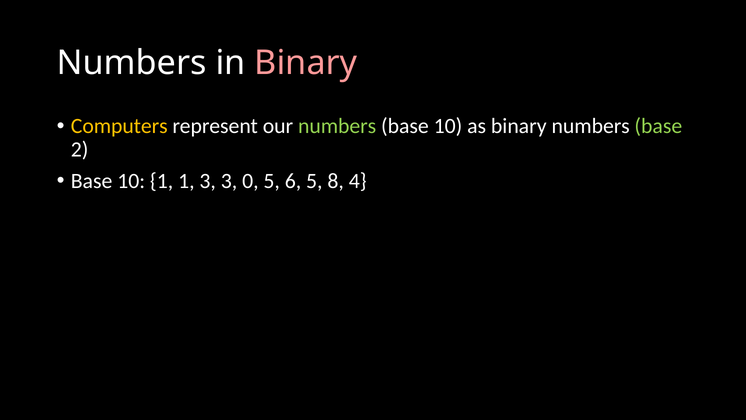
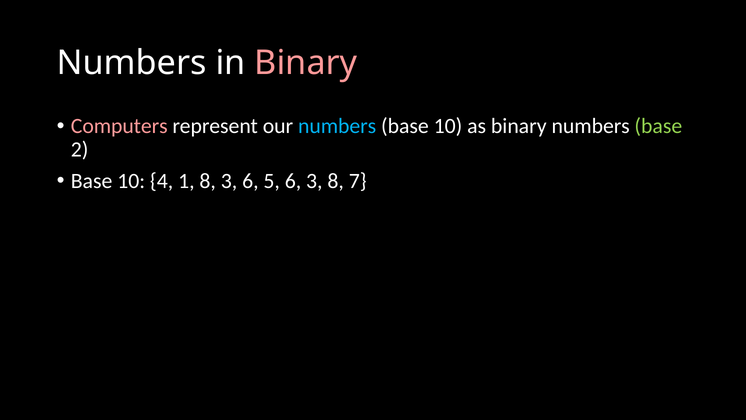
Computers colour: yellow -> pink
numbers at (337, 126) colour: light green -> light blue
10 1: 1 -> 4
1 3: 3 -> 8
3 0: 0 -> 6
6 5: 5 -> 3
4: 4 -> 7
